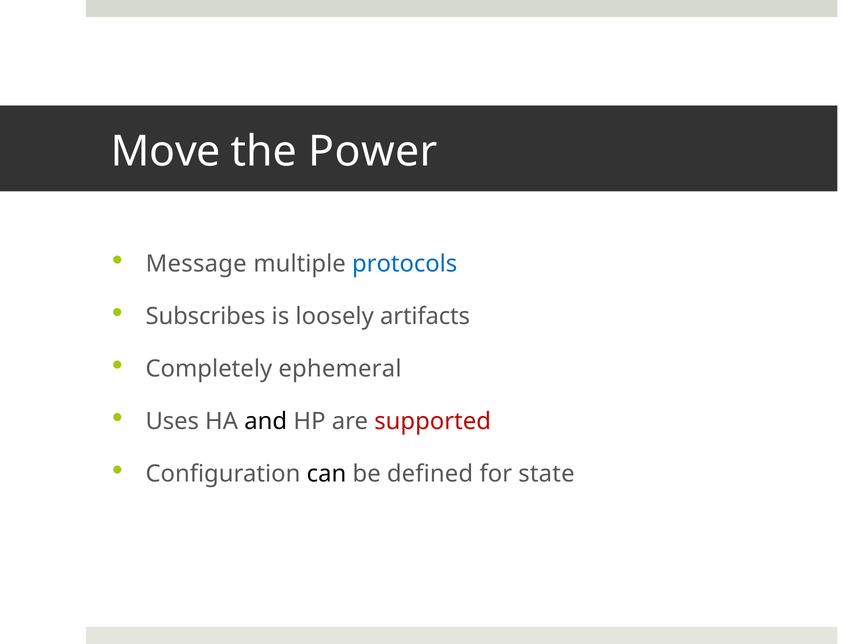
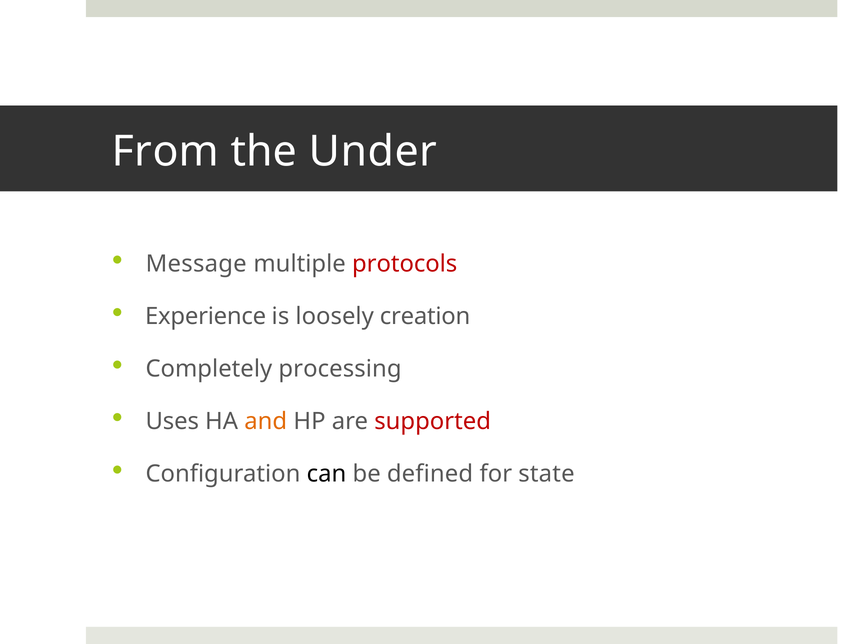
Move: Move -> From
Power: Power -> Under
protocols colour: blue -> red
Subscribes: Subscribes -> Experience
artifacts: artifacts -> creation
ephemeral: ephemeral -> processing
and colour: black -> orange
